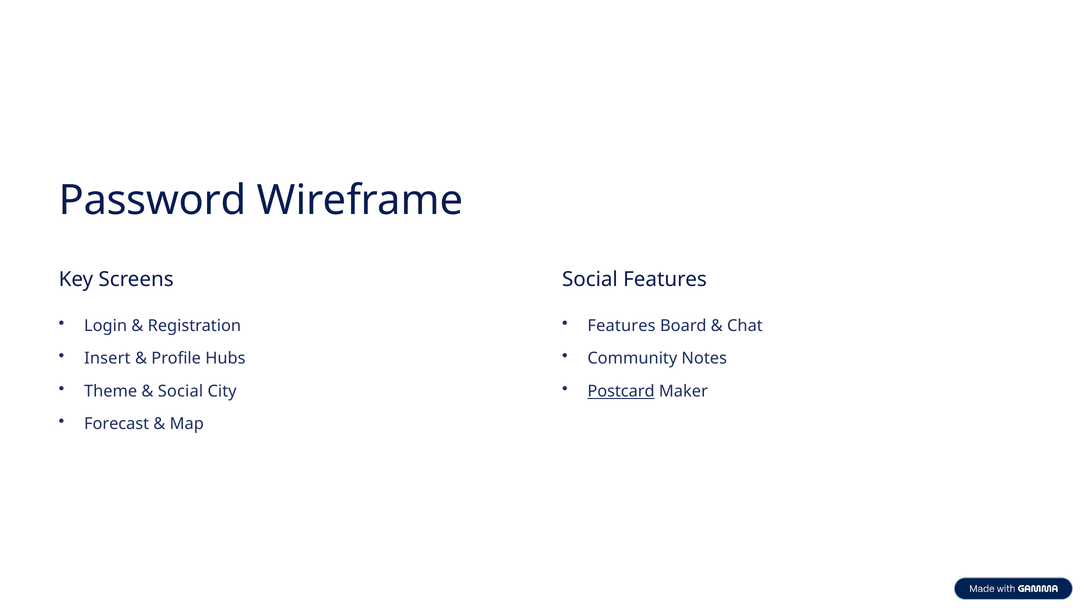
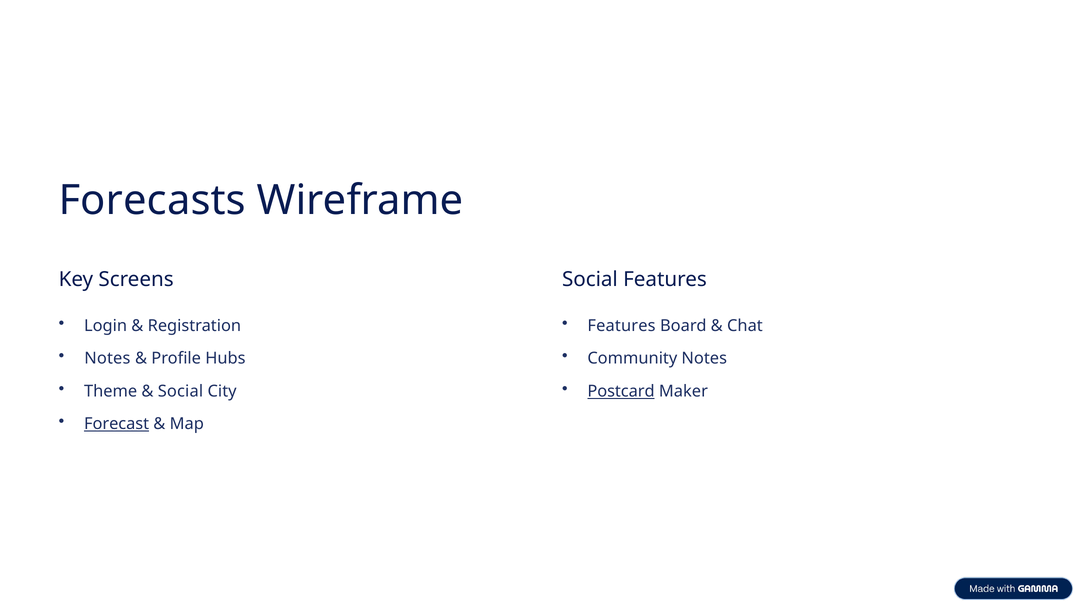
Password: Password -> Forecasts
Insert at (107, 358): Insert -> Notes
Forecast underline: none -> present
